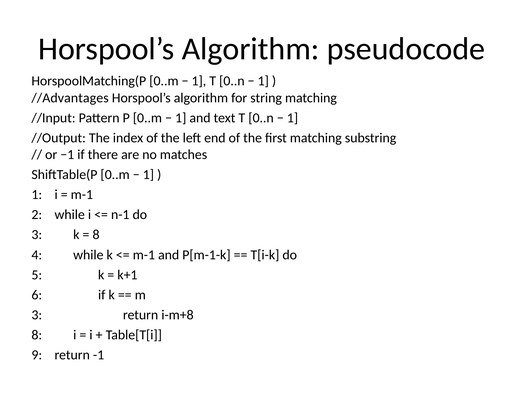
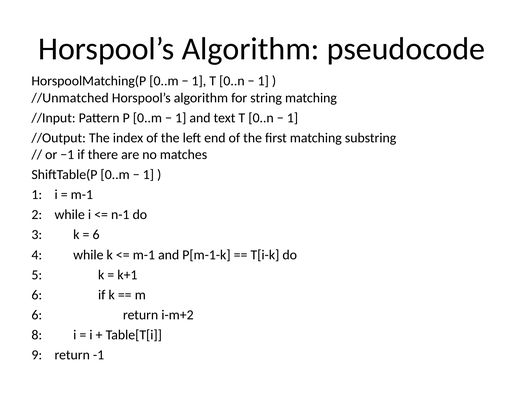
//Advantages: //Advantages -> //Unmatched
8 at (96, 235): 8 -> 6
3 at (37, 315): 3 -> 6
i-m+8: i-m+8 -> i-m+2
